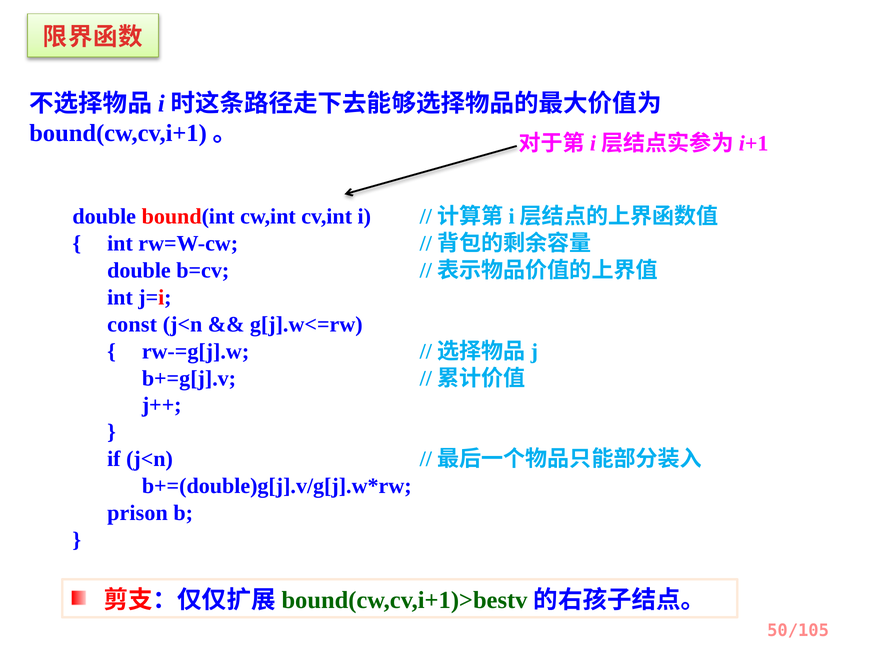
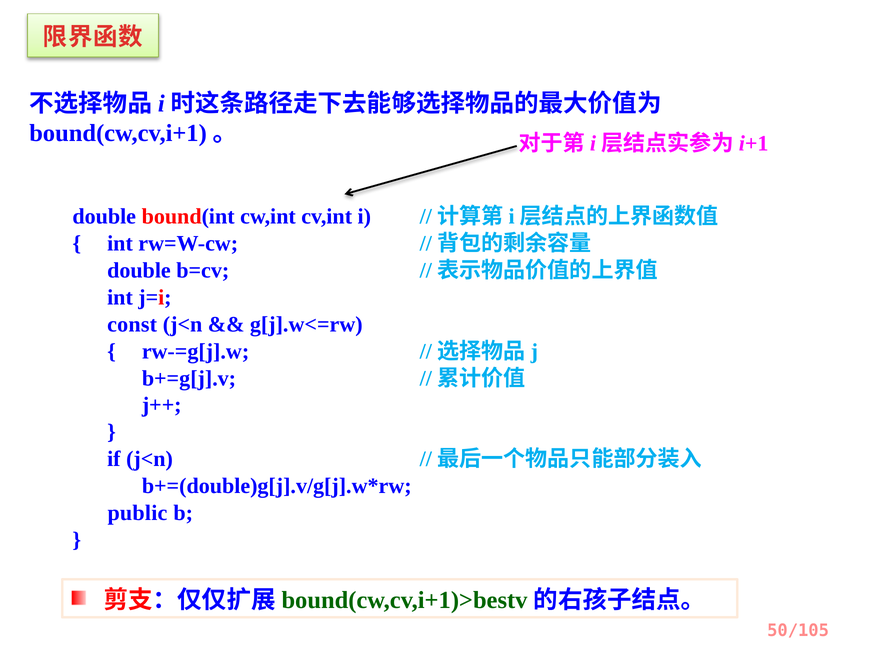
prison: prison -> public
